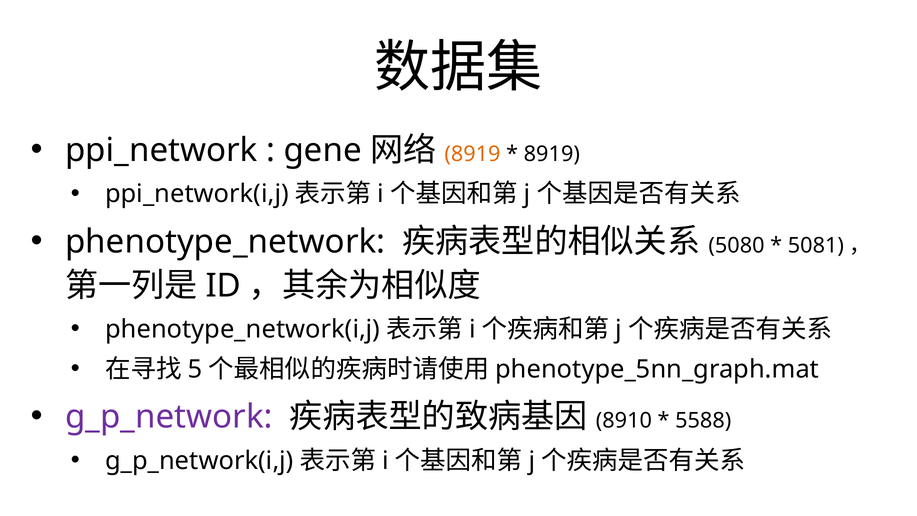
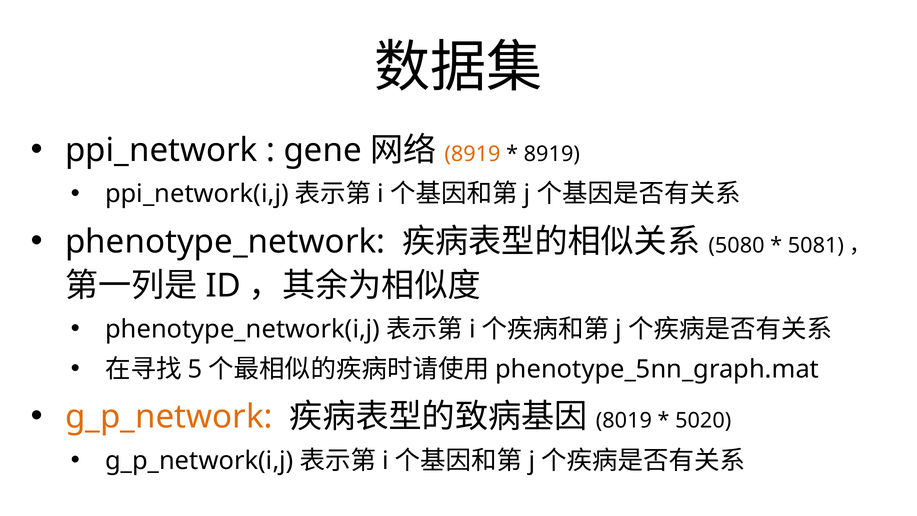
g_p_network colour: purple -> orange
8910: 8910 -> 8019
5588: 5588 -> 5020
